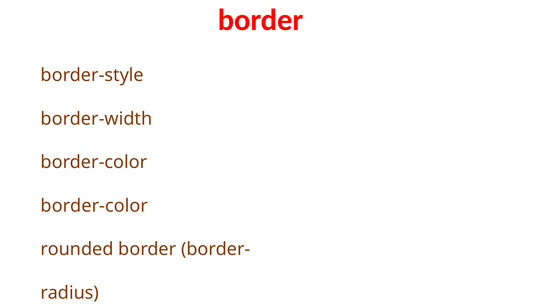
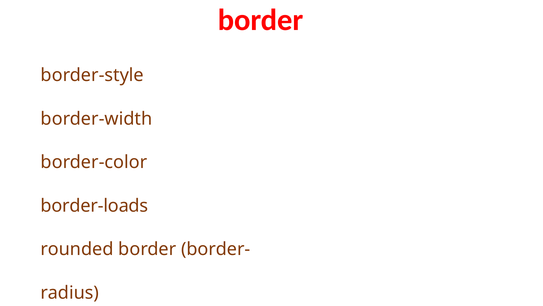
border-color at (94, 205): border-color -> border-loads
